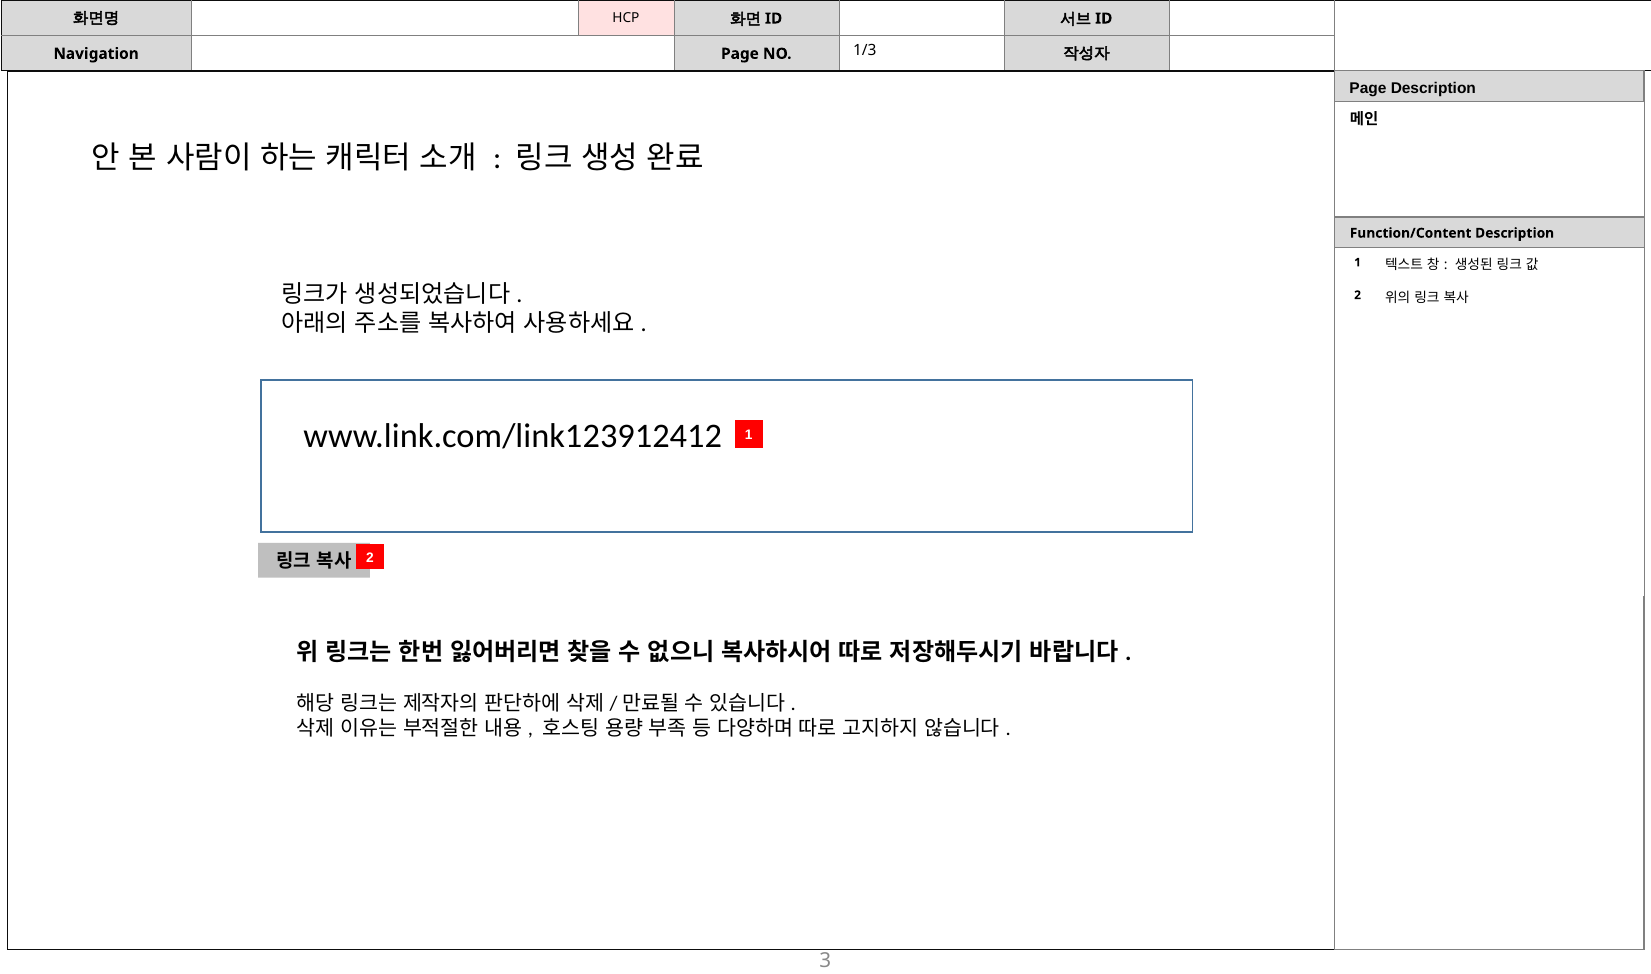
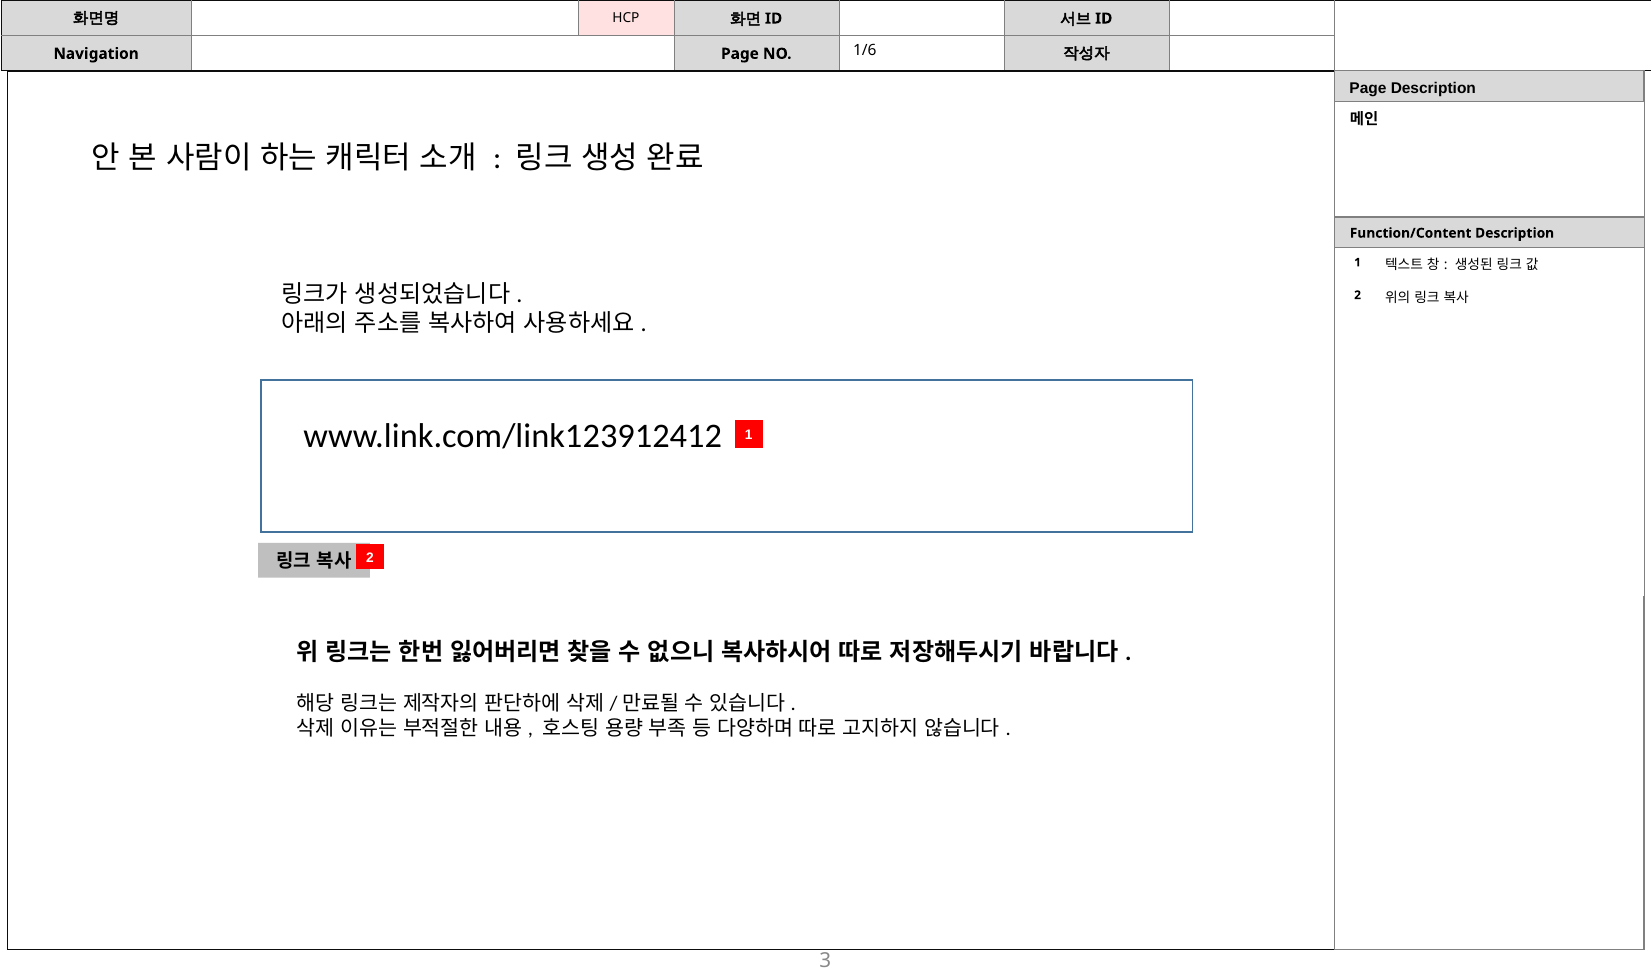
1/3: 1/3 -> 1/6
